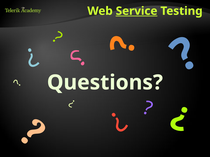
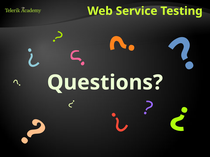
Service underline: present -> none
